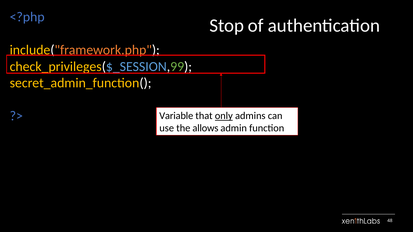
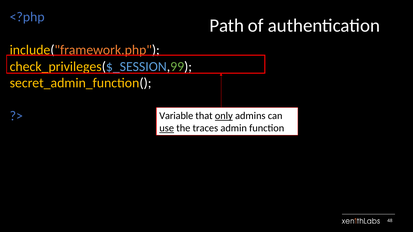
Stop: Stop -> Path
use underline: none -> present
allows: allows -> traces
